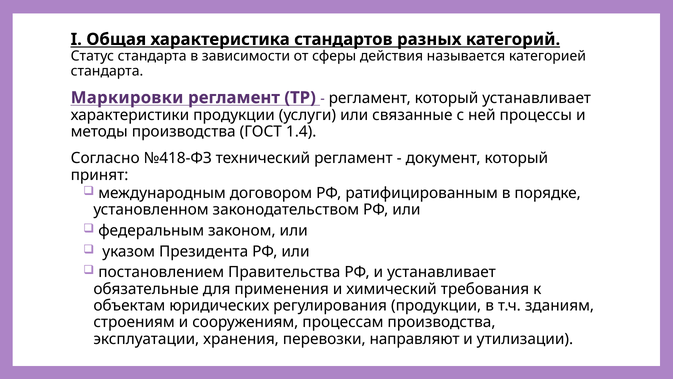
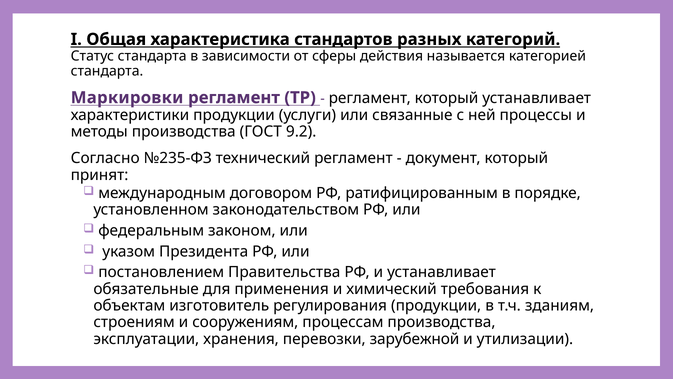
1.4: 1.4 -> 9.2
№418-ФЗ: №418-ФЗ -> №235-ФЗ
юридических: юридических -> изготовитель
направляют: направляют -> зарубежной
